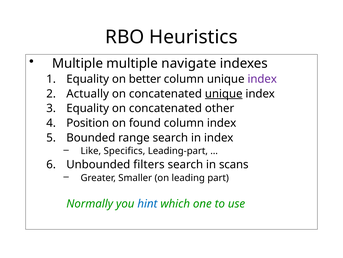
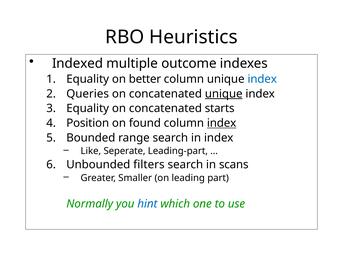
Multiple at (78, 63): Multiple -> Indexed
navigate: navigate -> outcome
index at (262, 79) colour: purple -> blue
Actually: Actually -> Queries
other: other -> starts
index at (222, 123) underline: none -> present
Specifics: Specifics -> Seperate
